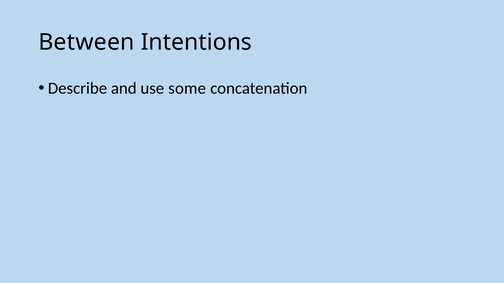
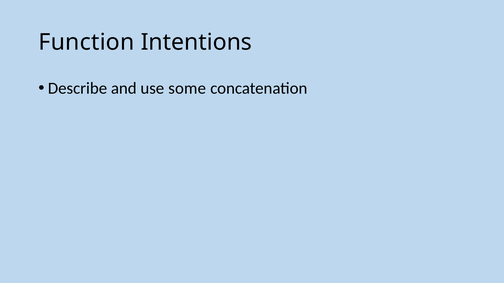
Between: Between -> Function
